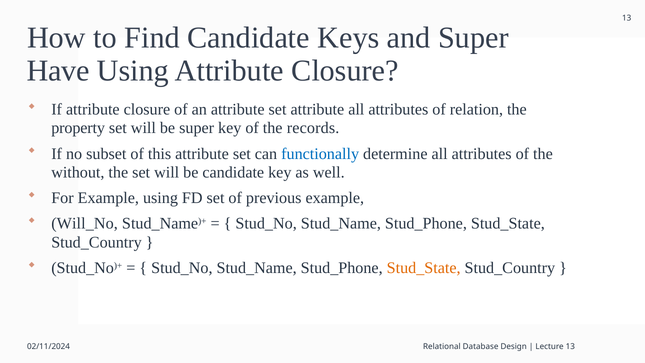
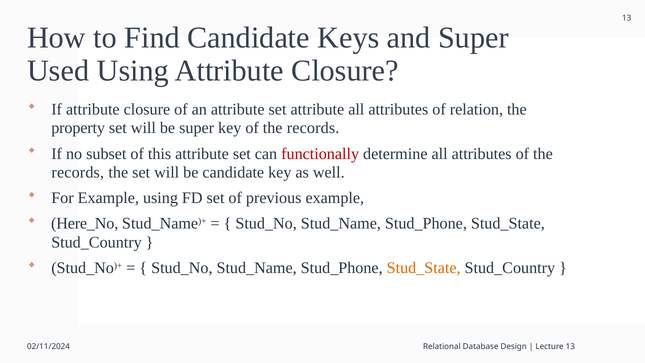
Have: Have -> Used
functionally colour: blue -> red
without at (78, 172): without -> records
Will_No: Will_No -> Here_No
